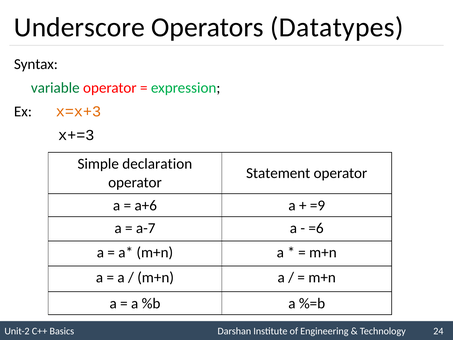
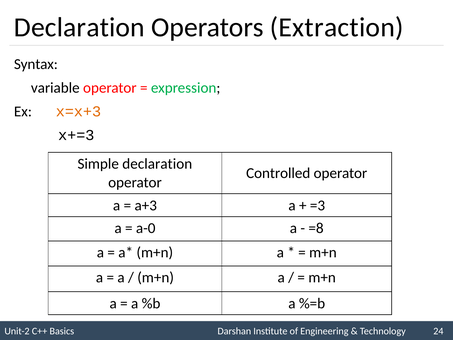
Underscore at (79, 27): Underscore -> Declaration
Datatypes: Datatypes -> Extraction
variable colour: green -> black
Statement: Statement -> Controlled
a+6: a+6 -> a+3
=9: =9 -> =3
a-7: a-7 -> a-0
=6: =6 -> =8
